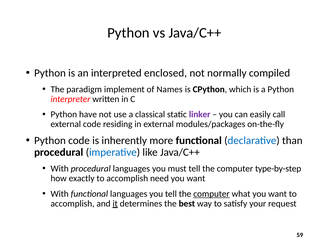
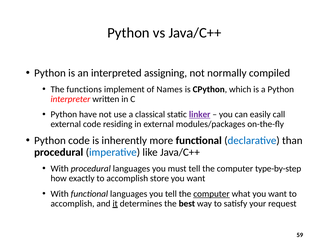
enclosed: enclosed -> assigning
paradigm: paradigm -> functions
linker underline: none -> present
need: need -> store
